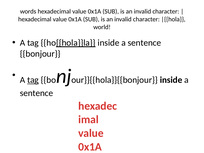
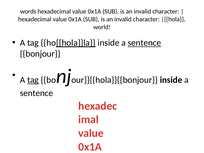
sentence at (144, 43) underline: none -> present
